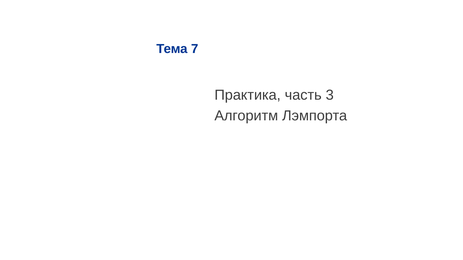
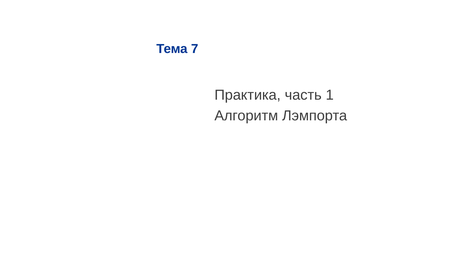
3: 3 -> 1
